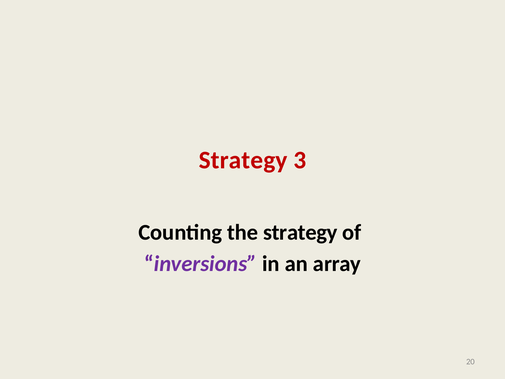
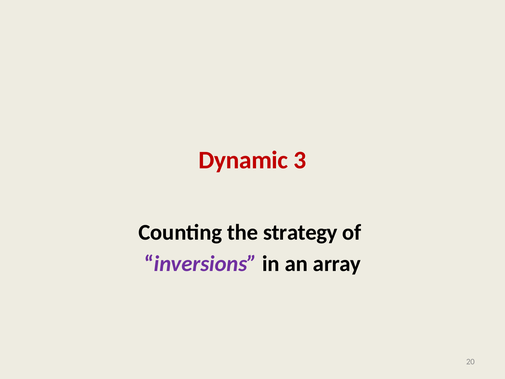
Strategy at (243, 160): Strategy -> Dynamic
